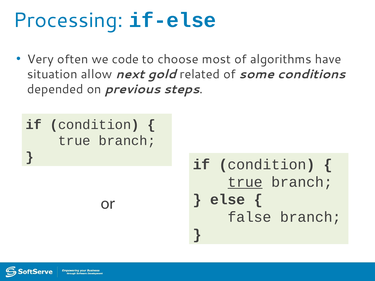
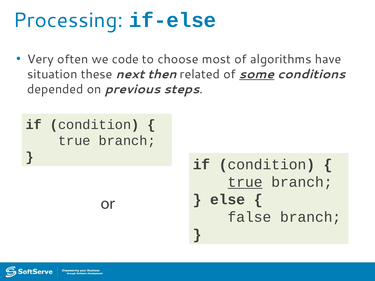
allow: allow -> these
gold: gold -> then
some underline: none -> present
